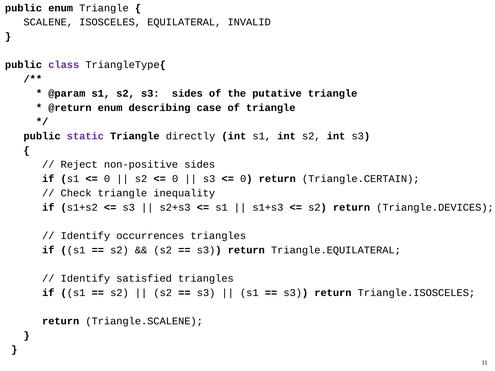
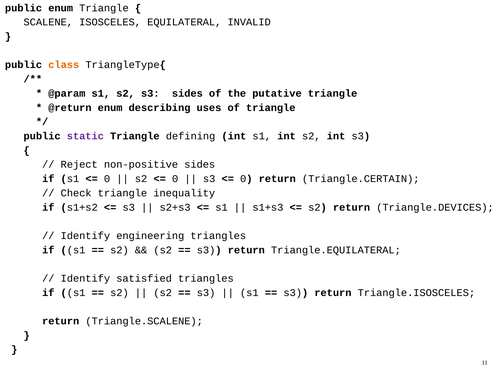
class colour: purple -> orange
case: case -> uses
directly: directly -> defining
occurrences: occurrences -> engineering
